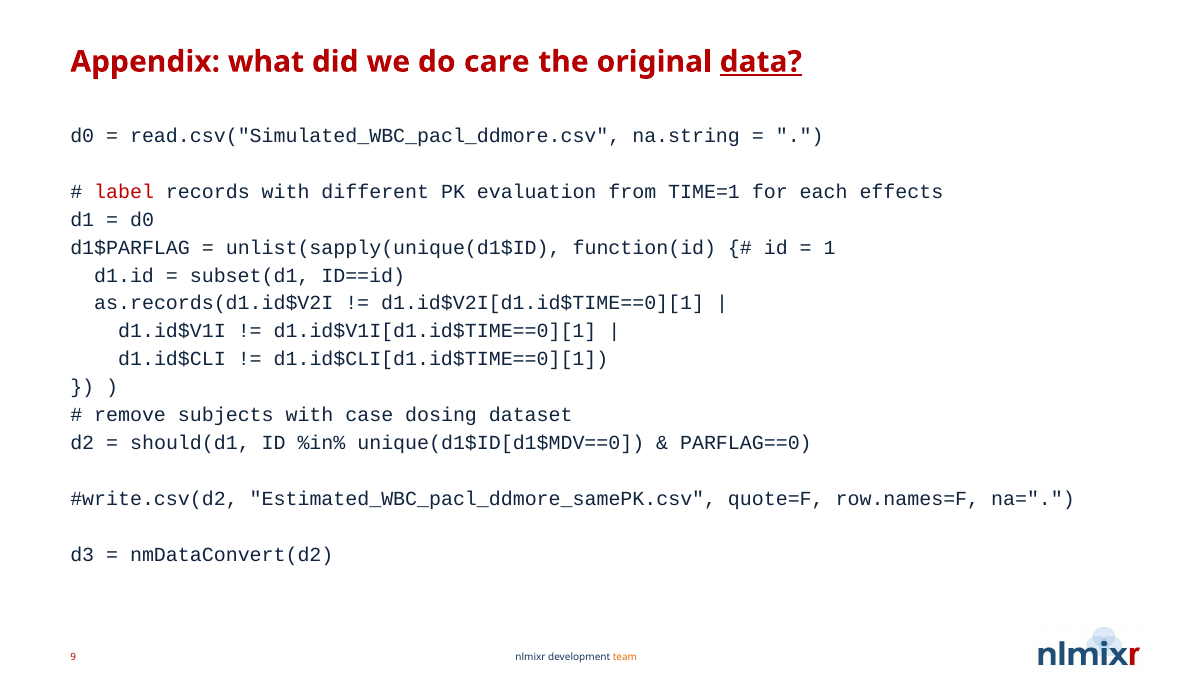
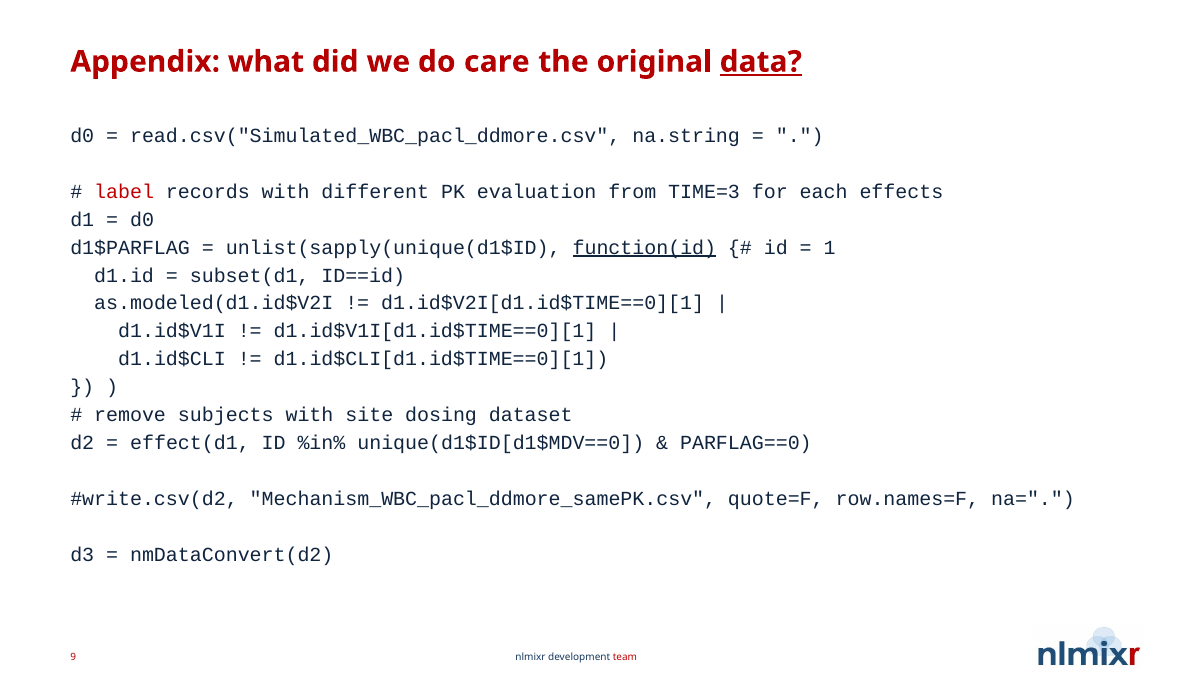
TIME=1: TIME=1 -> TIME=3
function(id underline: none -> present
as.records(d1.id$V2I: as.records(d1.id$V2I -> as.modeled(d1.id$V2I
case: case -> site
should(d1: should(d1 -> effect(d1
Estimated_WBC_pacl_ddmore_samePK.csv: Estimated_WBC_pacl_ddmore_samePK.csv -> Mechanism_WBC_pacl_ddmore_samePK.csv
team colour: orange -> red
